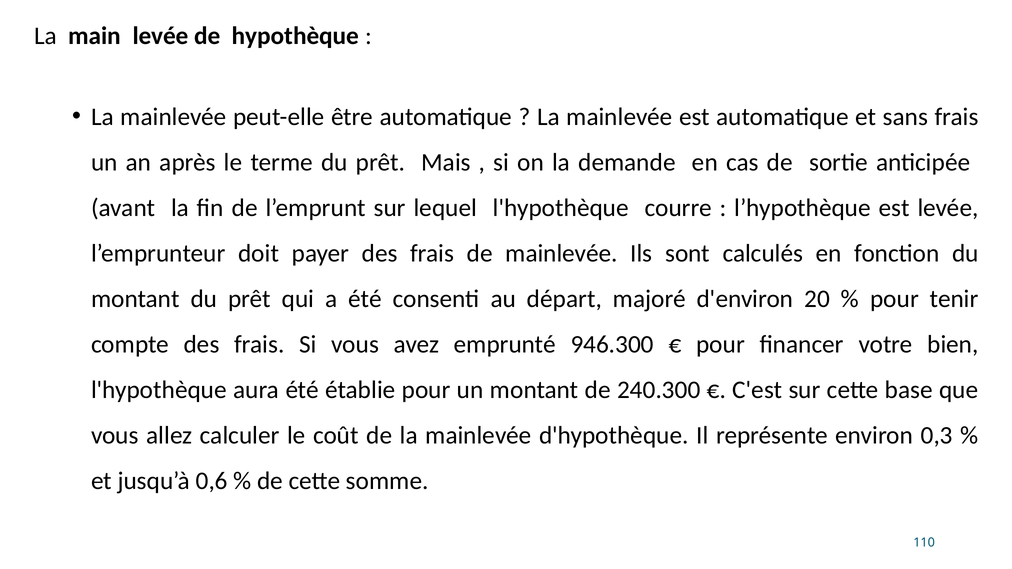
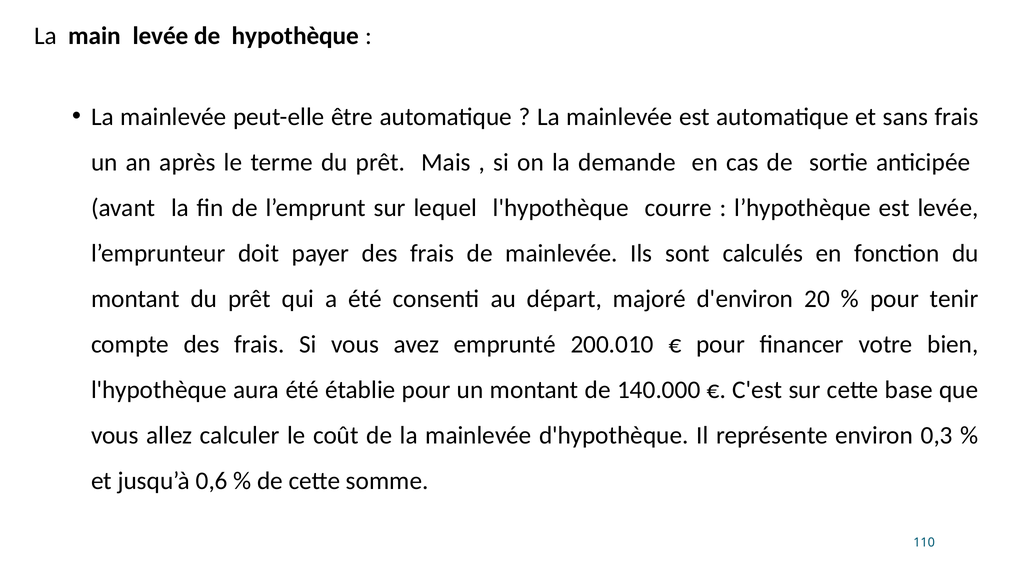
946.300: 946.300 -> 200.010
240.300: 240.300 -> 140.000
